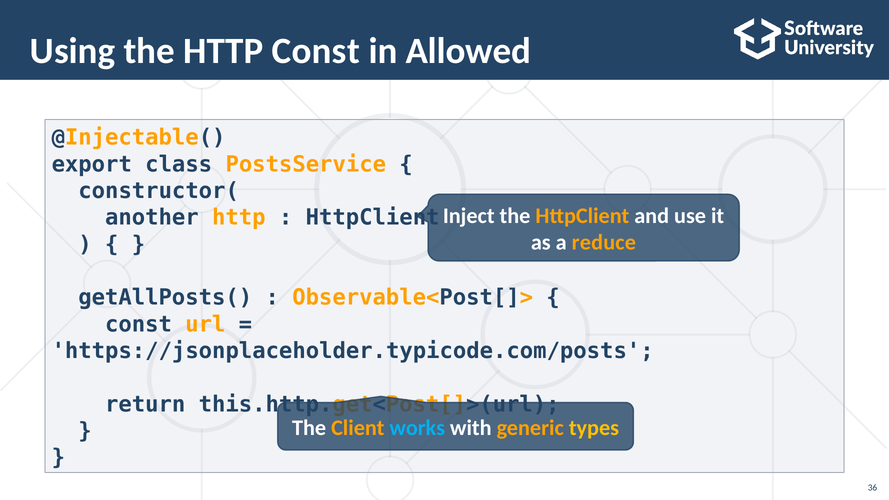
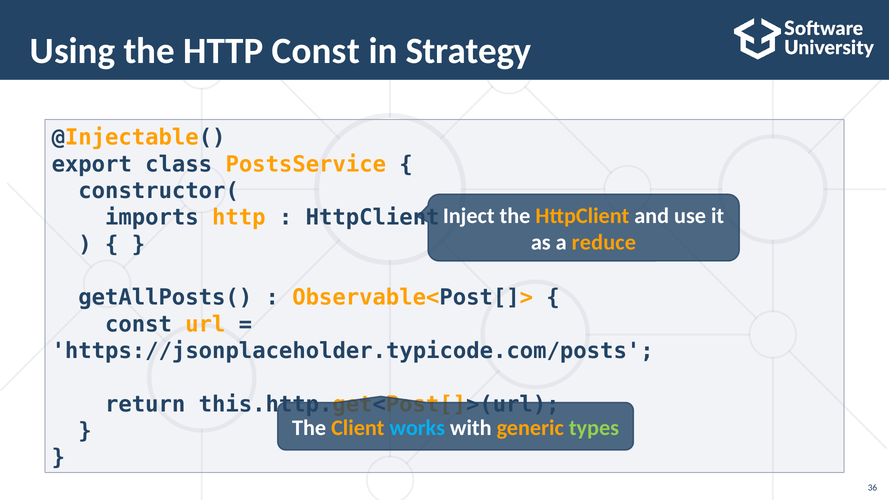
Allowed: Allowed -> Strategy
another: another -> imports
types colour: yellow -> light green
